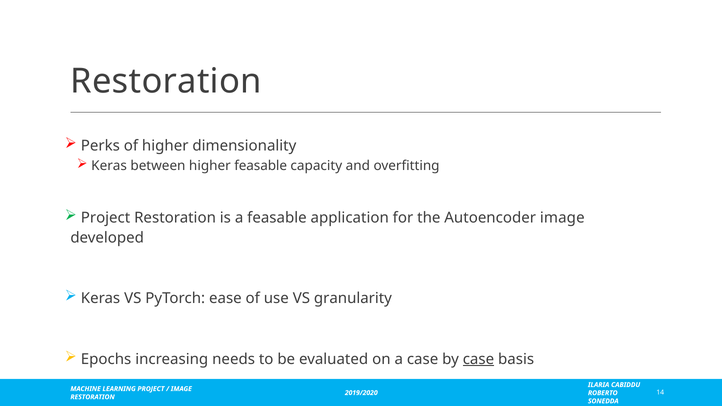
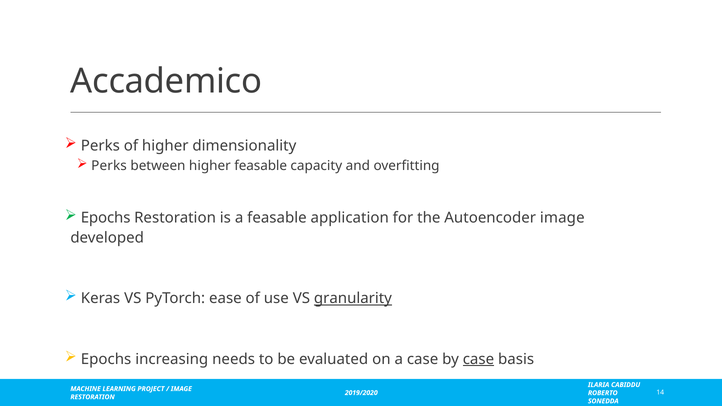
Restoration at (166, 81): Restoration -> Accademico
Keras at (109, 166): Keras -> Perks
Project at (106, 218): Project -> Epochs
granularity underline: none -> present
